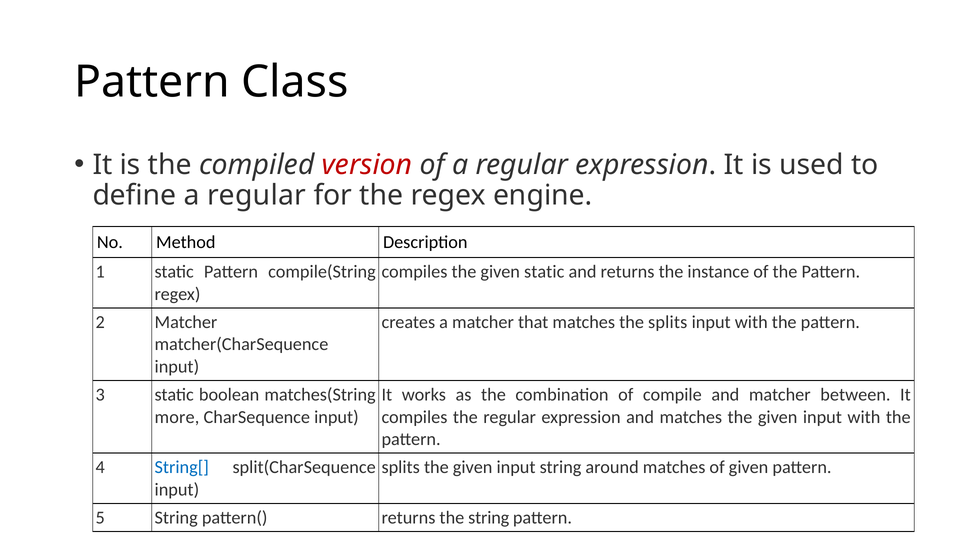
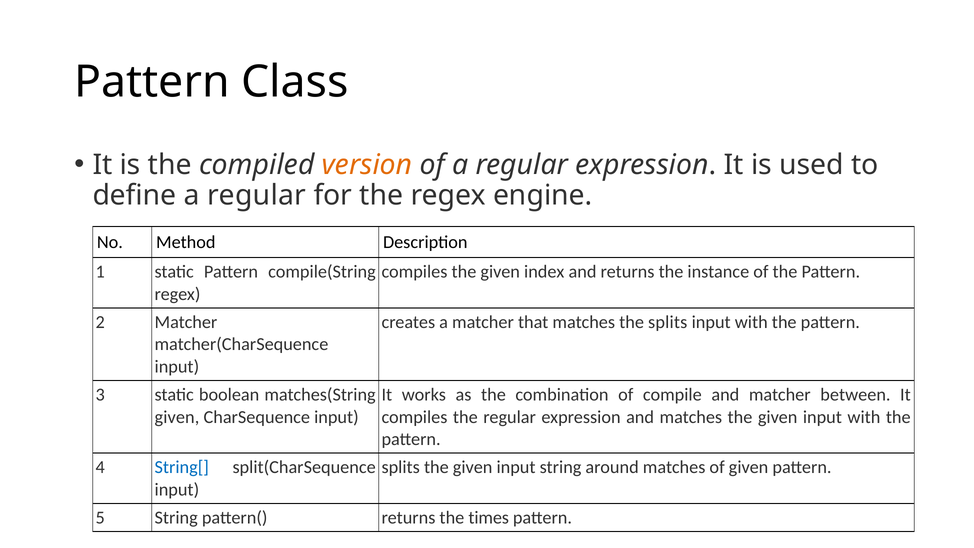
version colour: red -> orange
given static: static -> index
more at (177, 417): more -> given
the string: string -> times
